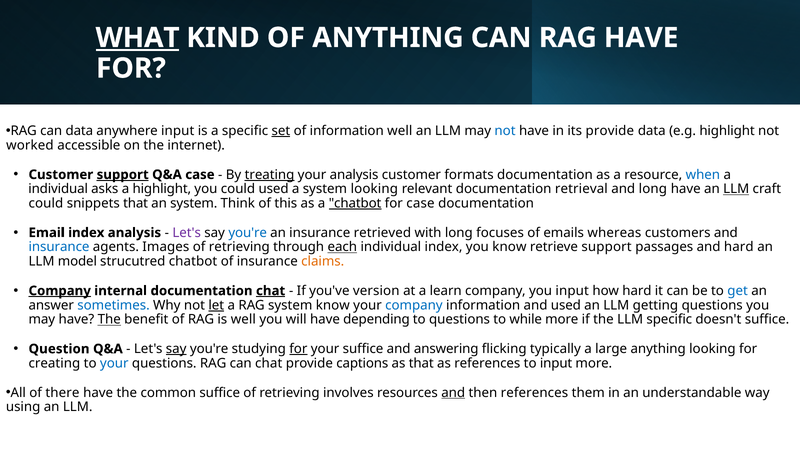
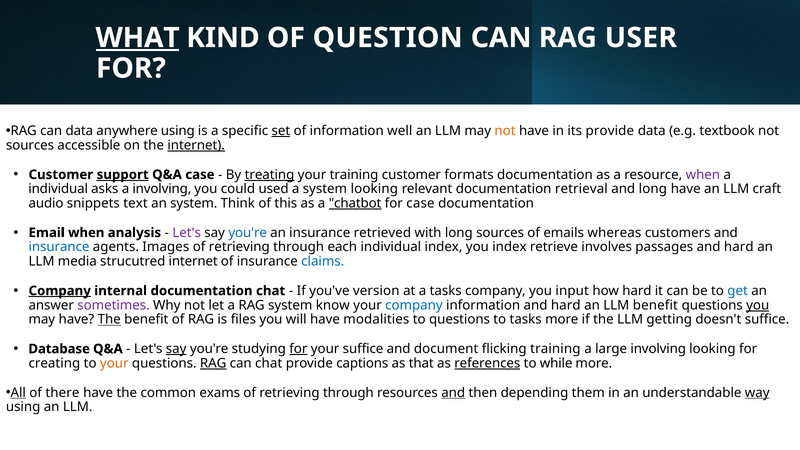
OF ANYTHING: ANYTHING -> QUESTION
RAG HAVE: HAVE -> USER
anywhere input: input -> using
not at (505, 131) colour: blue -> orange
e.g highlight: highlight -> textbook
worked at (30, 145): worked -> sources
internet at (196, 145) underline: none -> present
your analysis: analysis -> training
when at (703, 175) colour: blue -> purple
a highlight: highlight -> involving
LLM at (736, 189) underline: present -> none
could at (46, 203): could -> audio
snippets that: that -> text
Email index: index -> when
long focuses: focuses -> sources
each underline: present -> none
you know: know -> index
retrieve support: support -> involves
model: model -> media
strucutred chatbot: chatbot -> internet
claims colour: orange -> blue
chat at (271, 291) underline: present -> none
a learn: learn -> tasks
sometimes colour: blue -> purple
let underline: present -> none
information and used: used -> hard
LLM getting: getting -> benefit
you at (758, 305) underline: none -> present
is well: well -> files
depending: depending -> modalities
to while: while -> tasks
LLM specific: specific -> getting
Question: Question -> Database
answering: answering -> document
flicking typically: typically -> training
large anything: anything -> involving
your at (114, 363) colour: blue -> orange
RAG at (213, 363) underline: none -> present
references at (487, 363) underline: none -> present
to input: input -> while
All underline: none -> present
common suffice: suffice -> exams
involves at (348, 393): involves -> through
then references: references -> depending
way underline: none -> present
